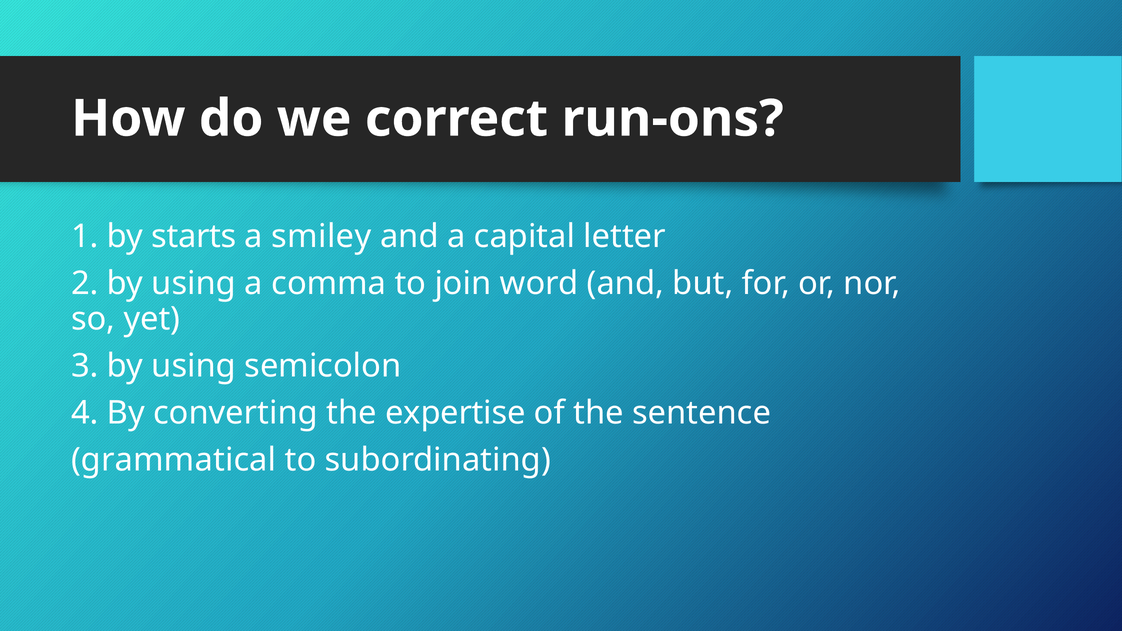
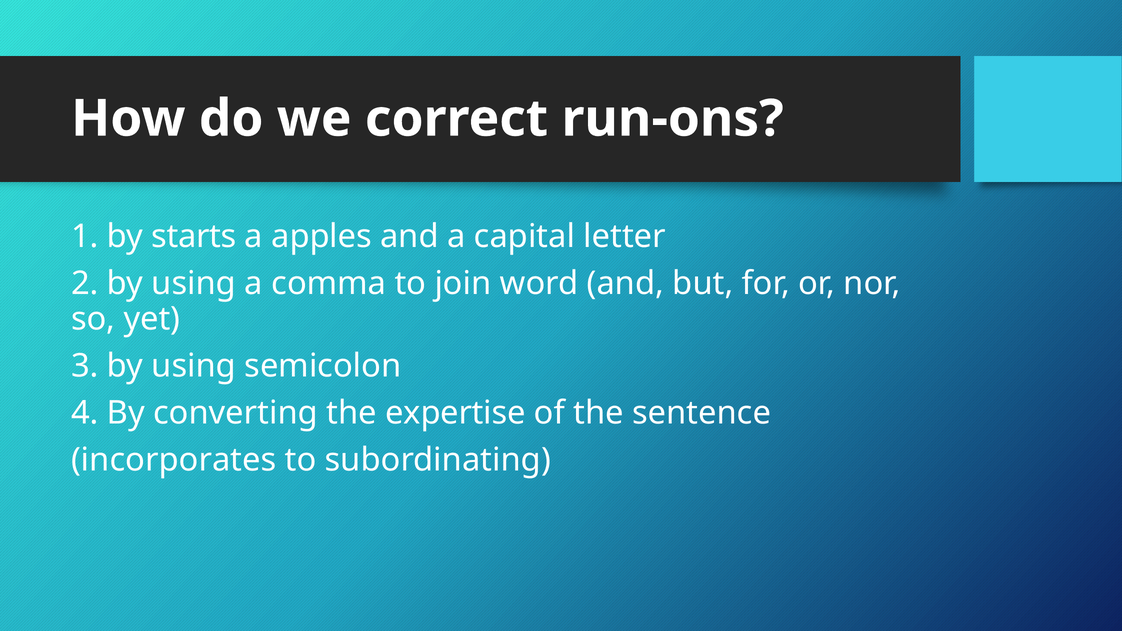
smiley: smiley -> apples
grammatical: grammatical -> incorporates
